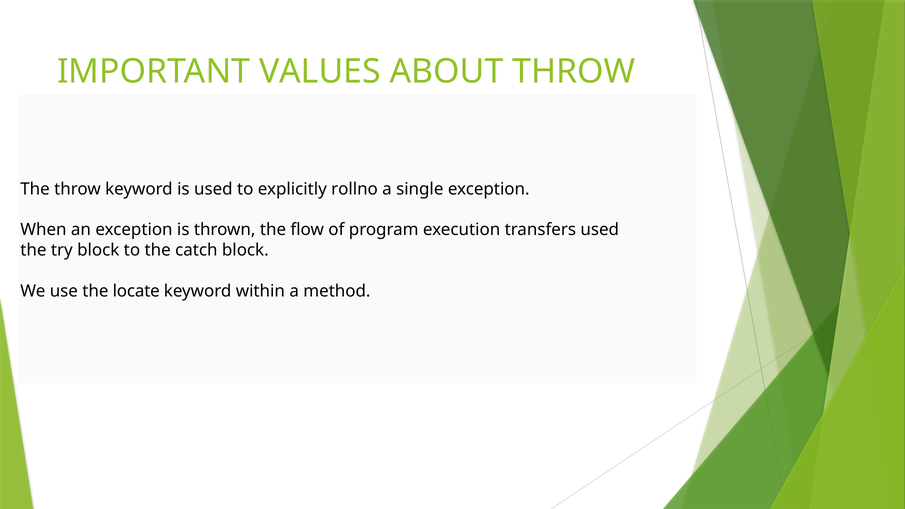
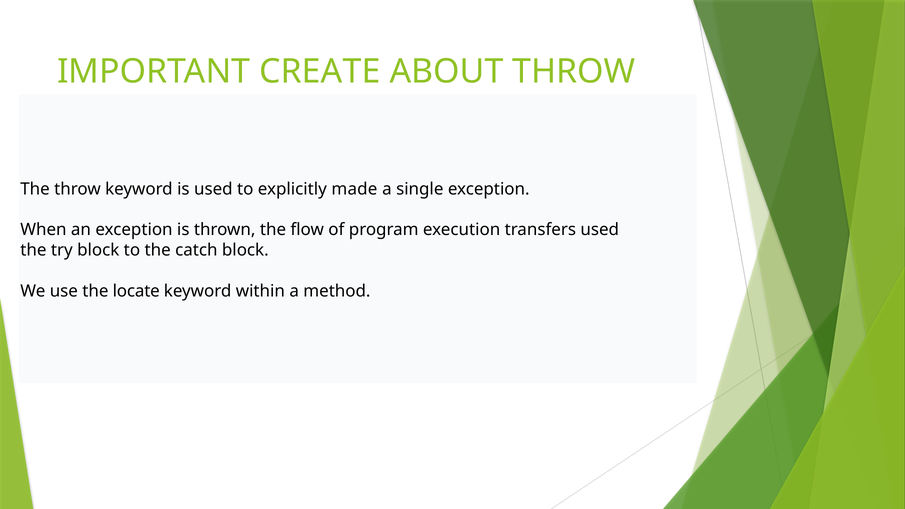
VALUES: VALUES -> CREATE
rollno: rollno -> made
